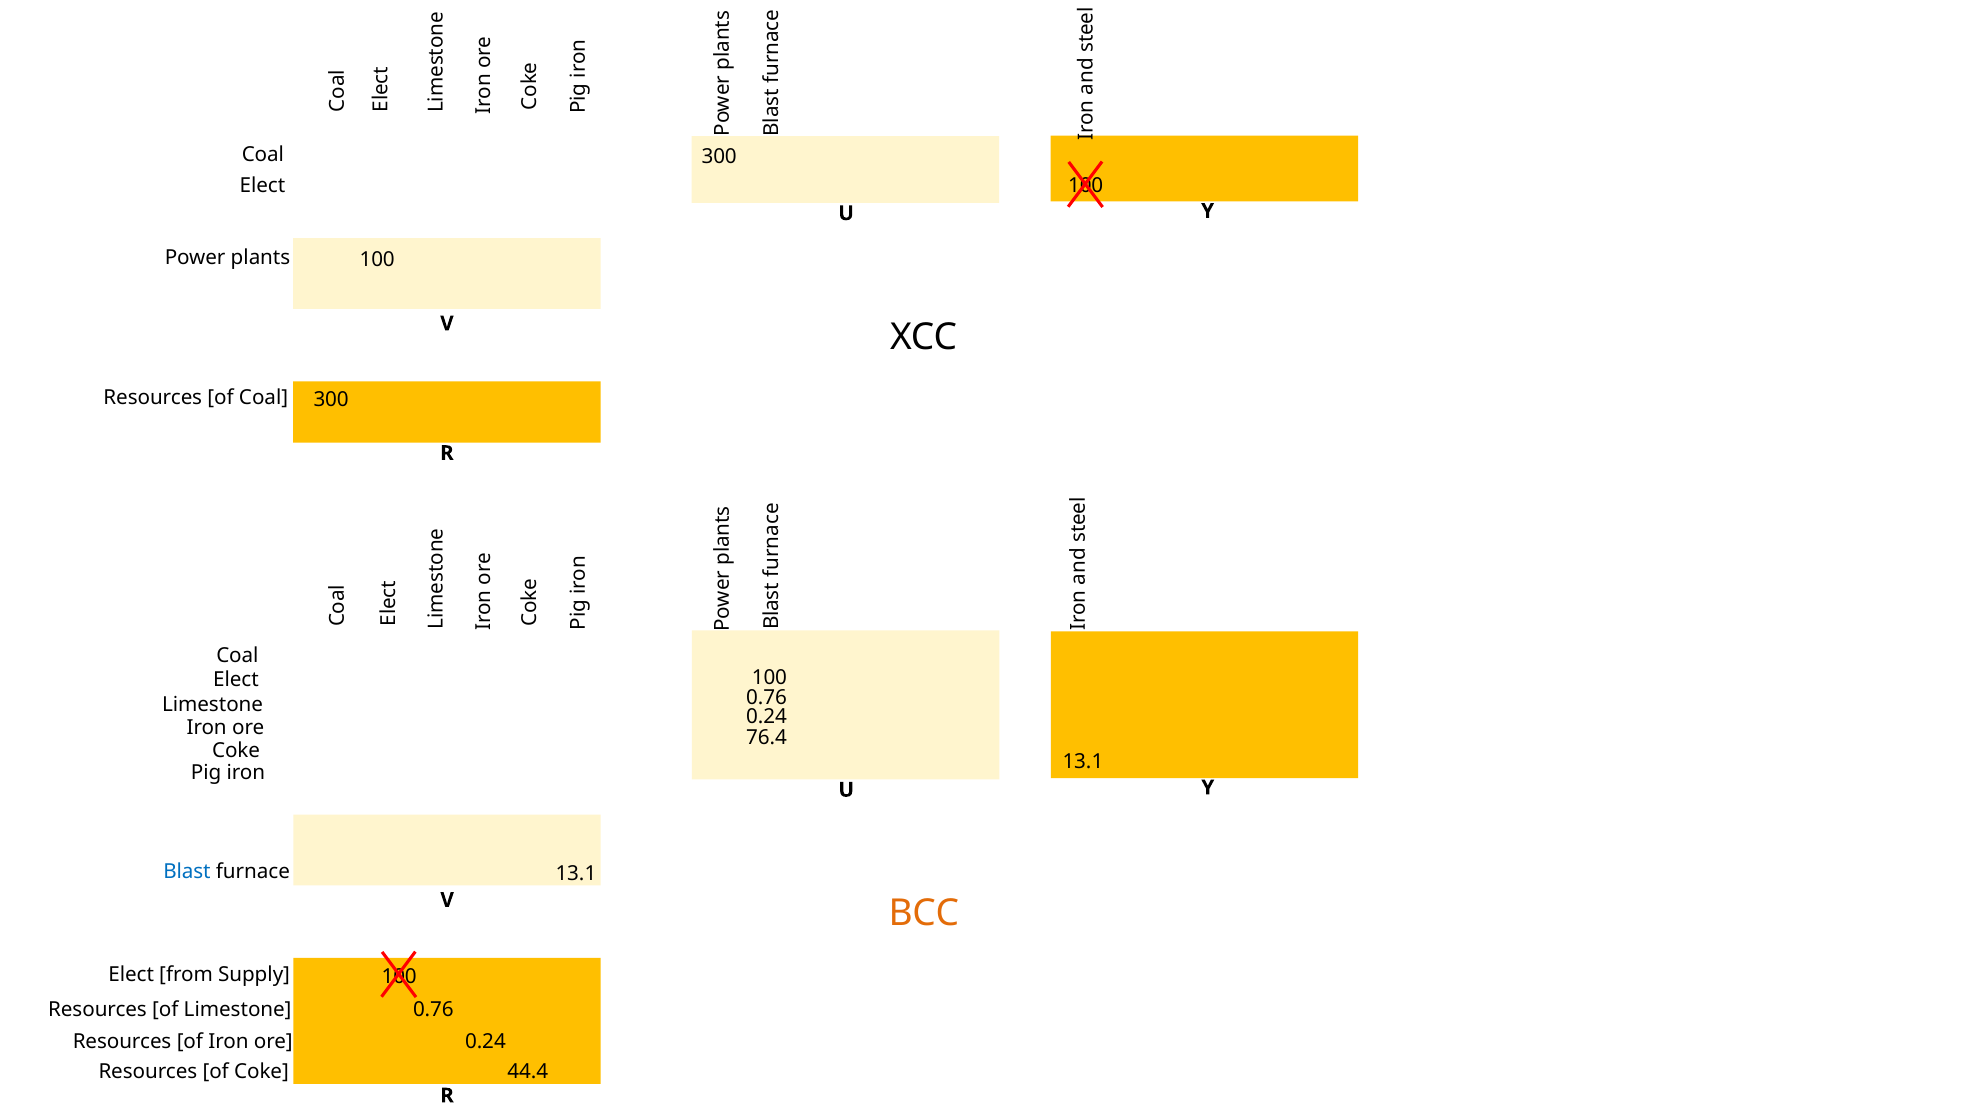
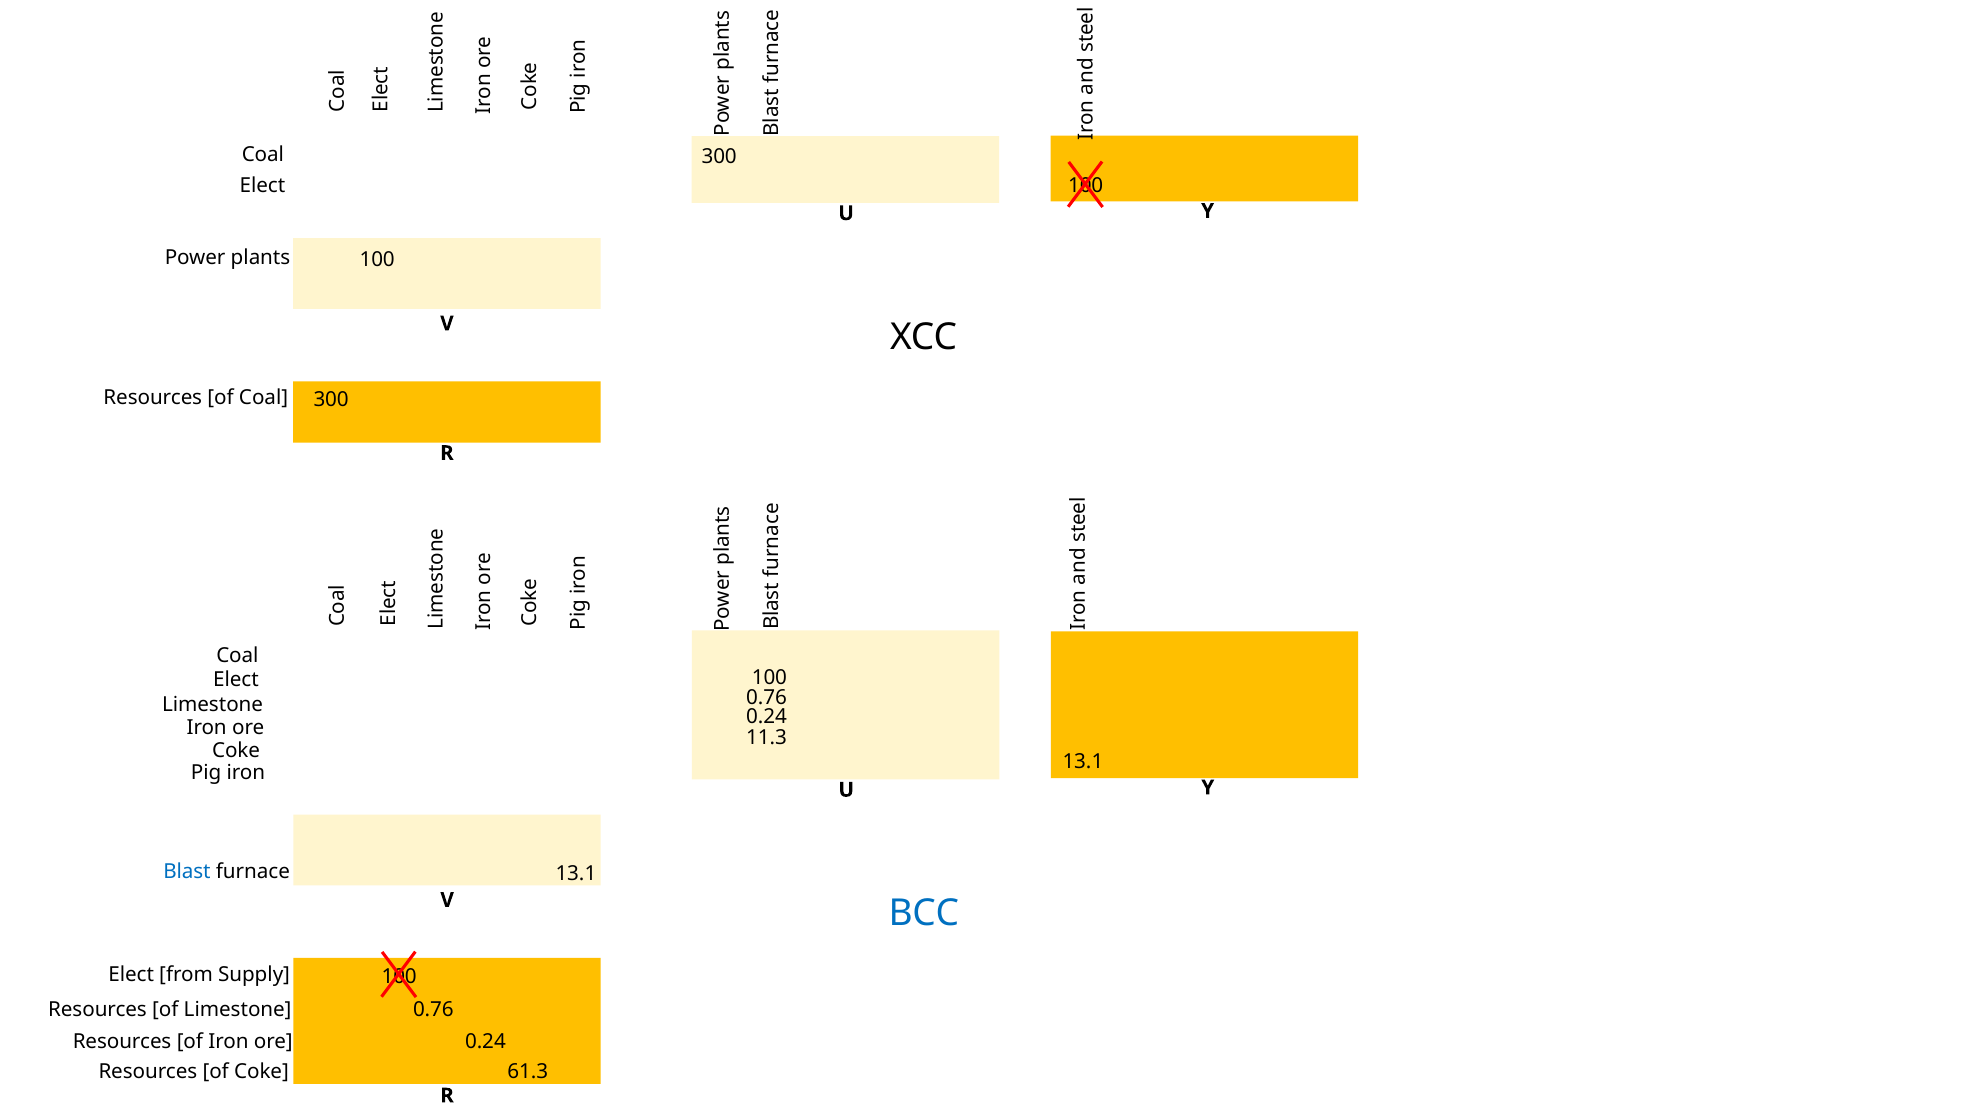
76.4: 76.4 -> 11.3
BCC colour: orange -> blue
44.4: 44.4 -> 61.3
